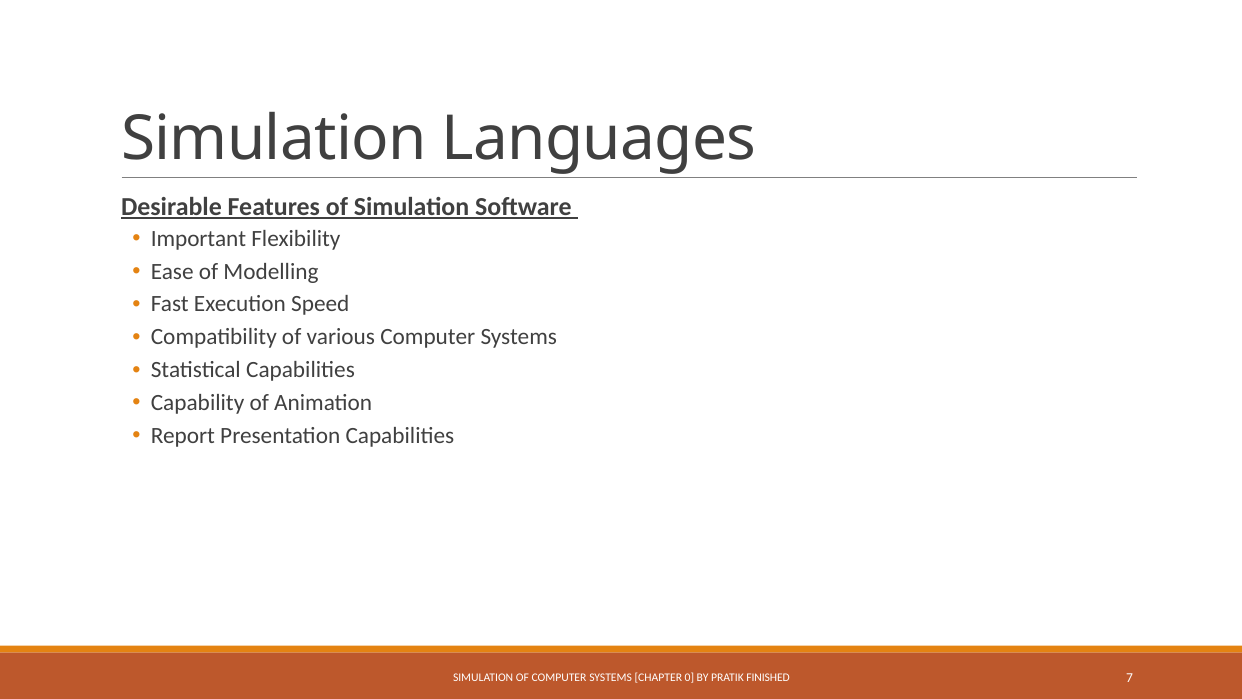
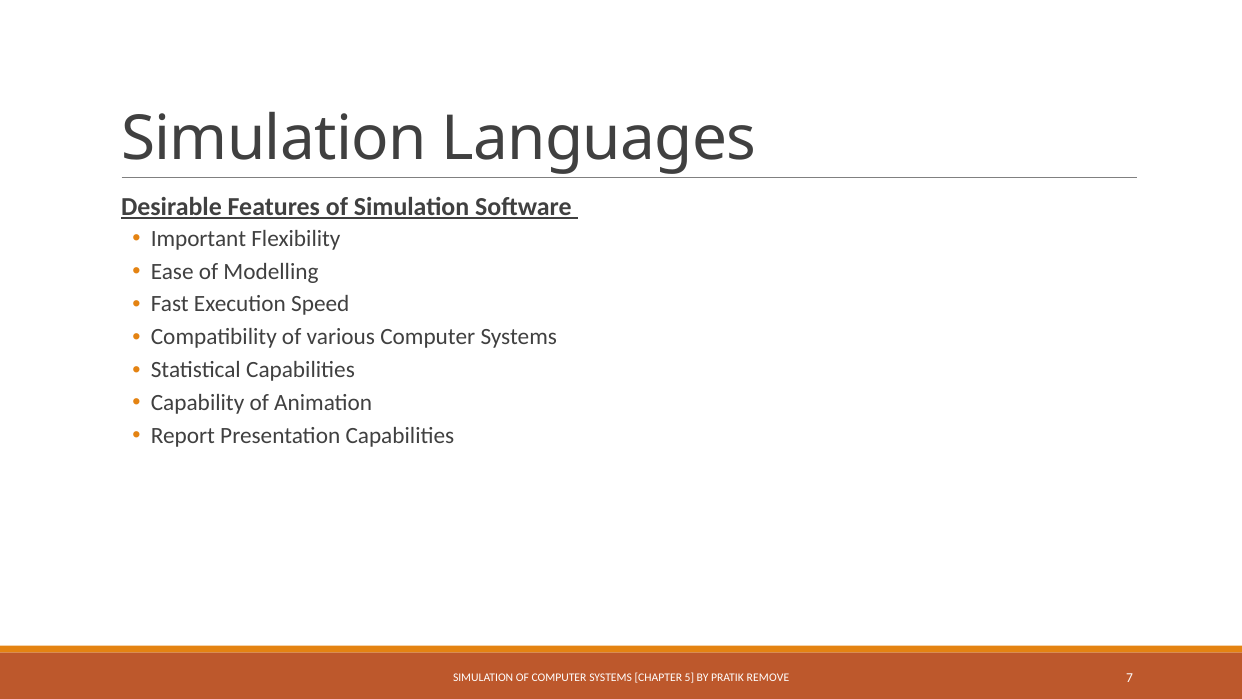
0: 0 -> 5
FINISHED: FINISHED -> REMOVE
